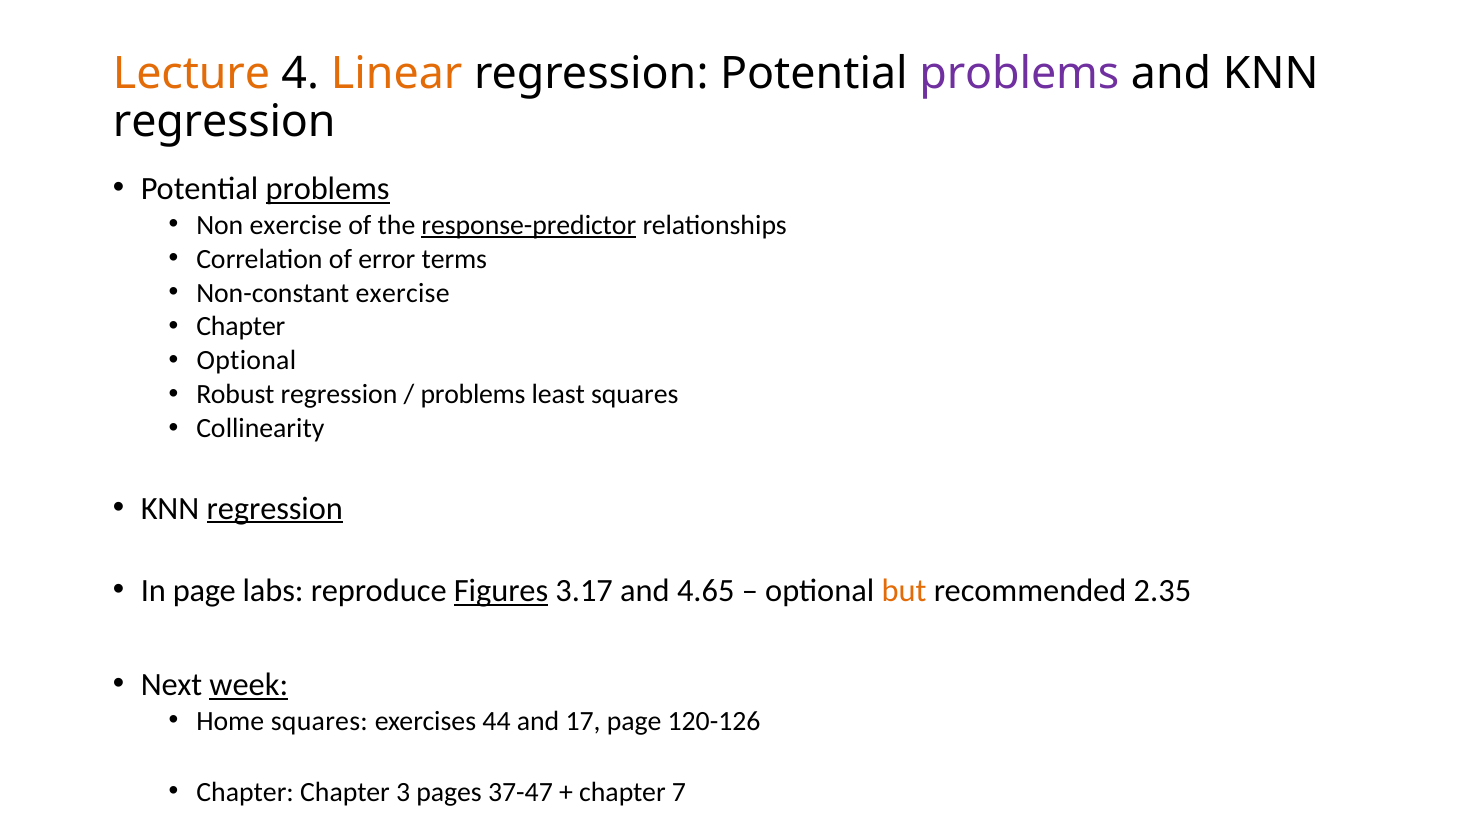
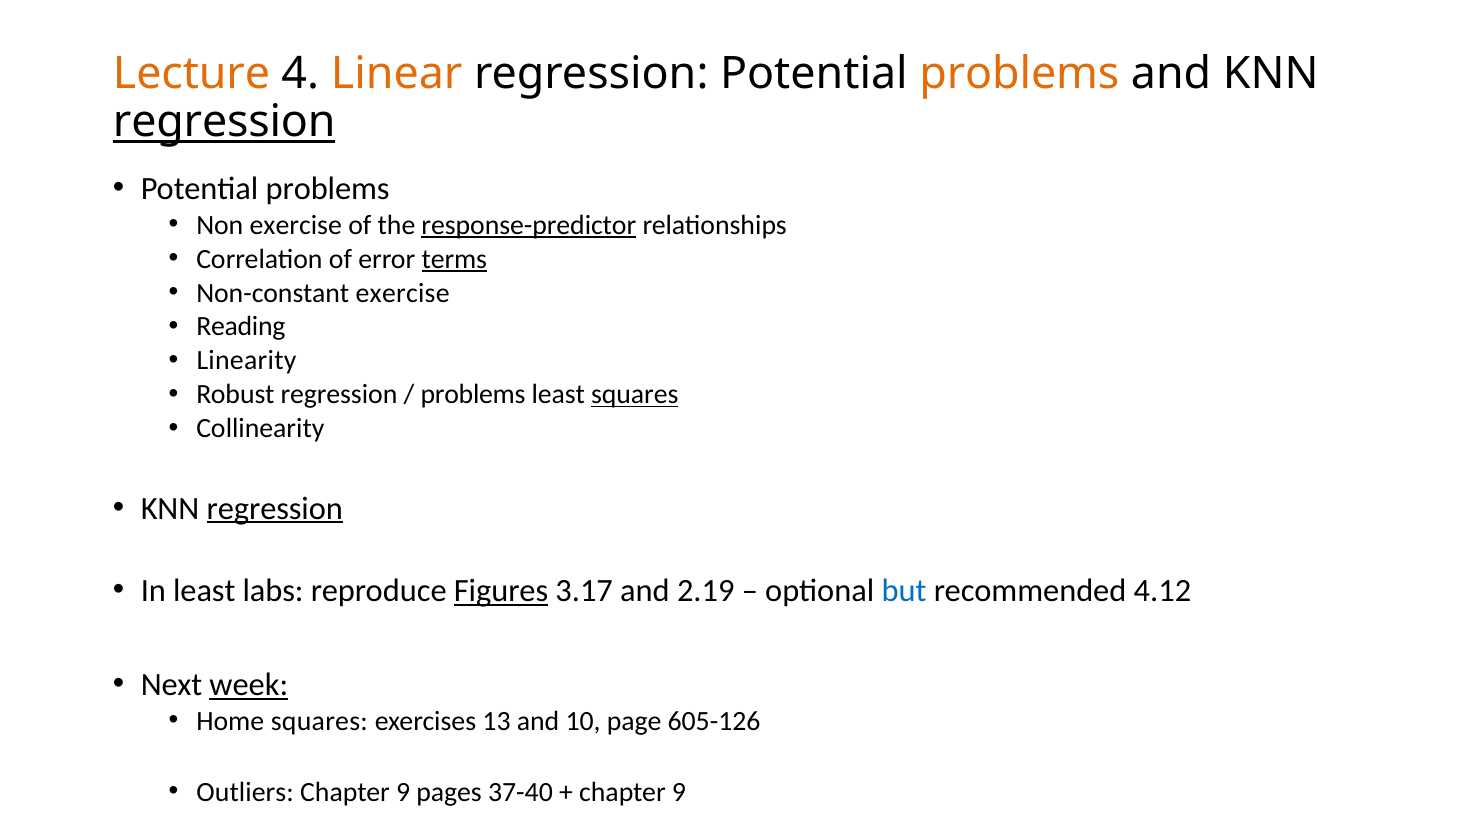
problems at (1019, 74) colour: purple -> orange
regression at (224, 122) underline: none -> present
problems at (328, 189) underline: present -> none
terms underline: none -> present
Chapter at (241, 327): Chapter -> Reading
Optional at (246, 361): Optional -> Linearity
squares at (635, 394) underline: none -> present
In page: page -> least
4.65: 4.65 -> 2.19
but colour: orange -> blue
2.35: 2.35 -> 4.12
44: 44 -> 13
17: 17 -> 10
120-126: 120-126 -> 605-126
Chapter at (245, 792): Chapter -> Outliers
3 at (403, 792): 3 -> 9
37-47: 37-47 -> 37-40
7 at (679, 792): 7 -> 9
